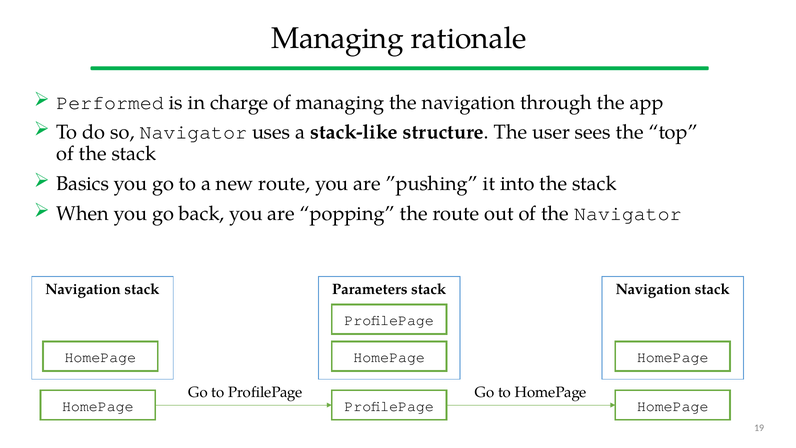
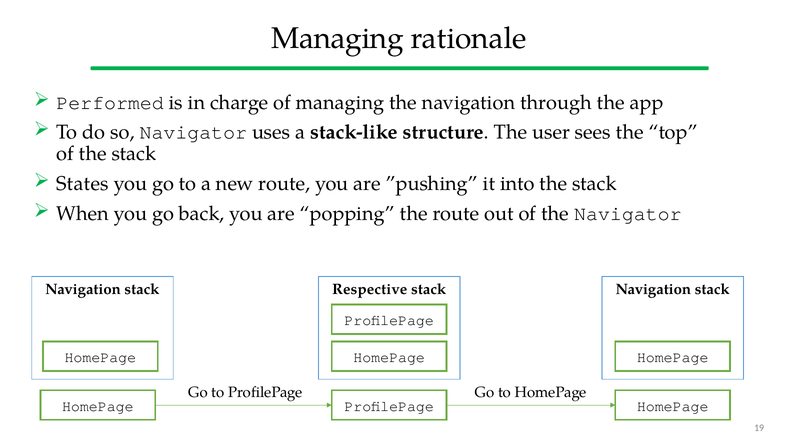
Basics: Basics -> States
Parameters: Parameters -> Respective
